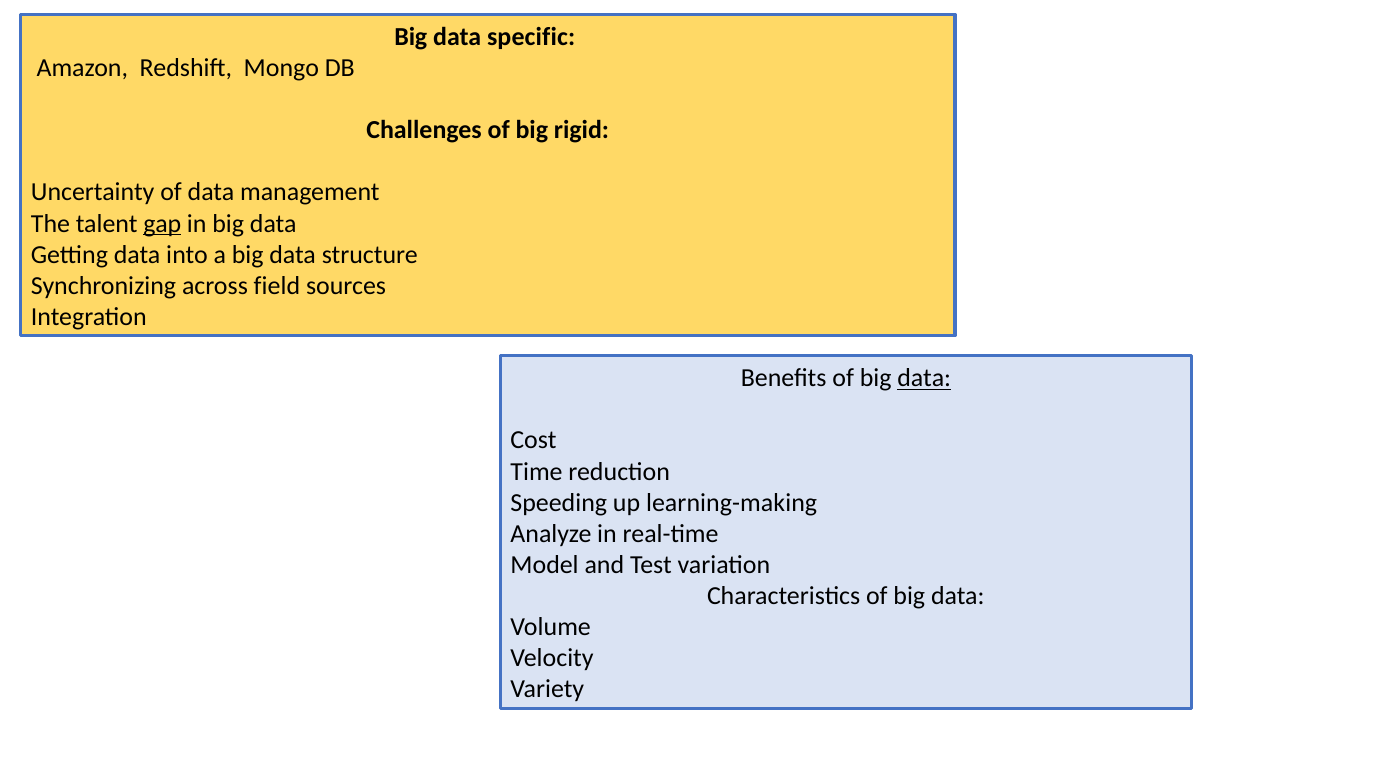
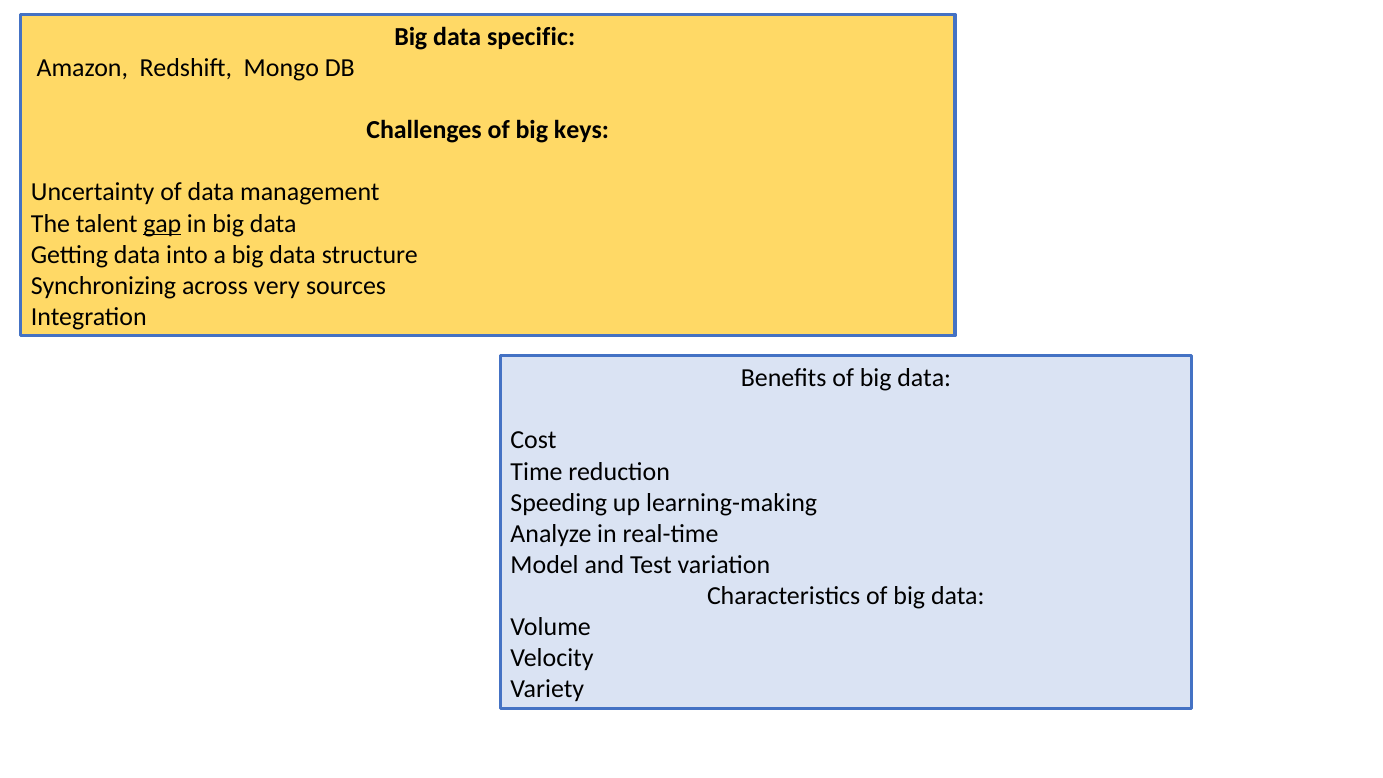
rigid: rigid -> keys
field: field -> very
data at (924, 378) underline: present -> none
